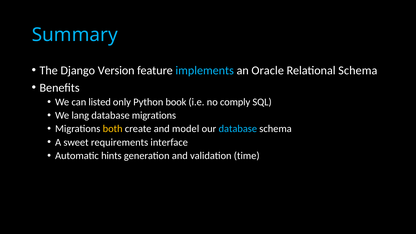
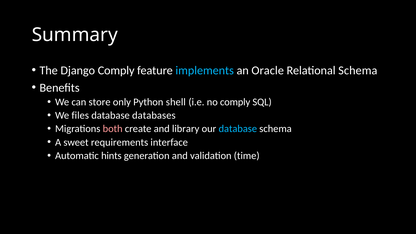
Summary colour: light blue -> white
Django Version: Version -> Comply
listed: listed -> store
book: book -> shell
lang: lang -> files
database migrations: migrations -> databases
both colour: yellow -> pink
model: model -> library
